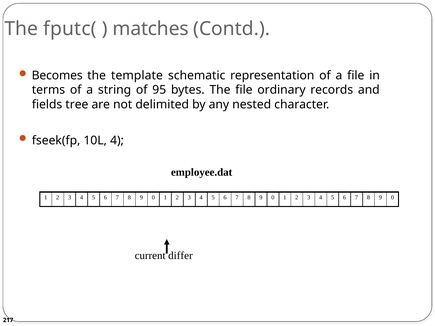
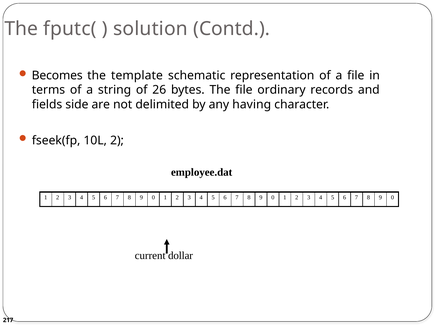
matches: matches -> solution
95: 95 -> 26
tree: tree -> side
nested: nested -> having
10L 4: 4 -> 2
differ: differ -> dollar
